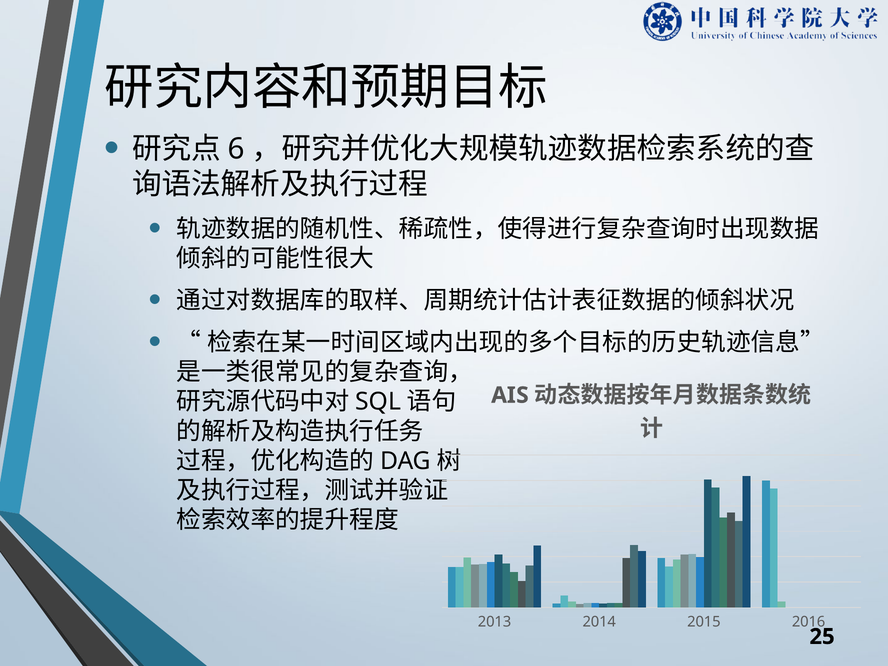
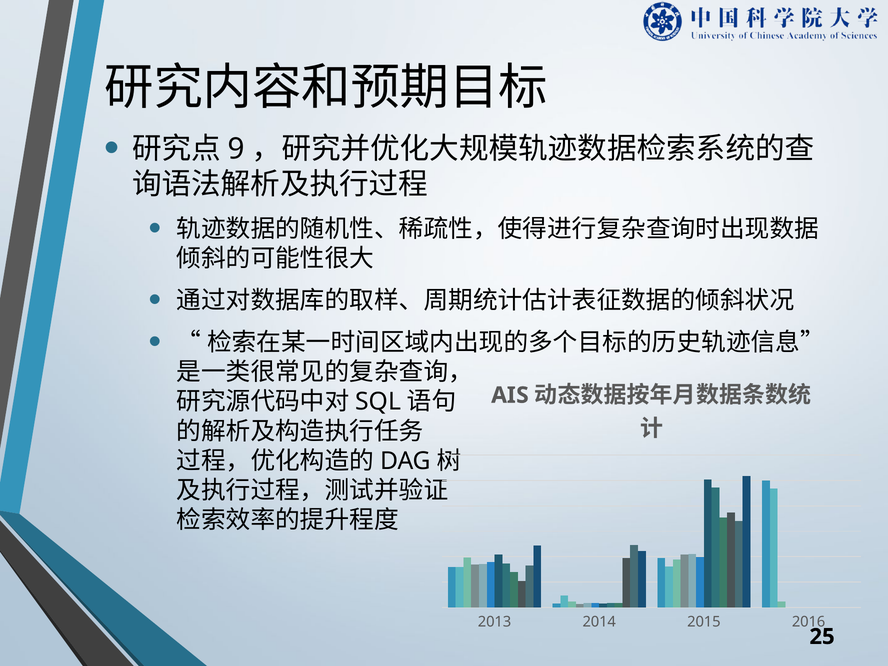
6: 6 -> 9
